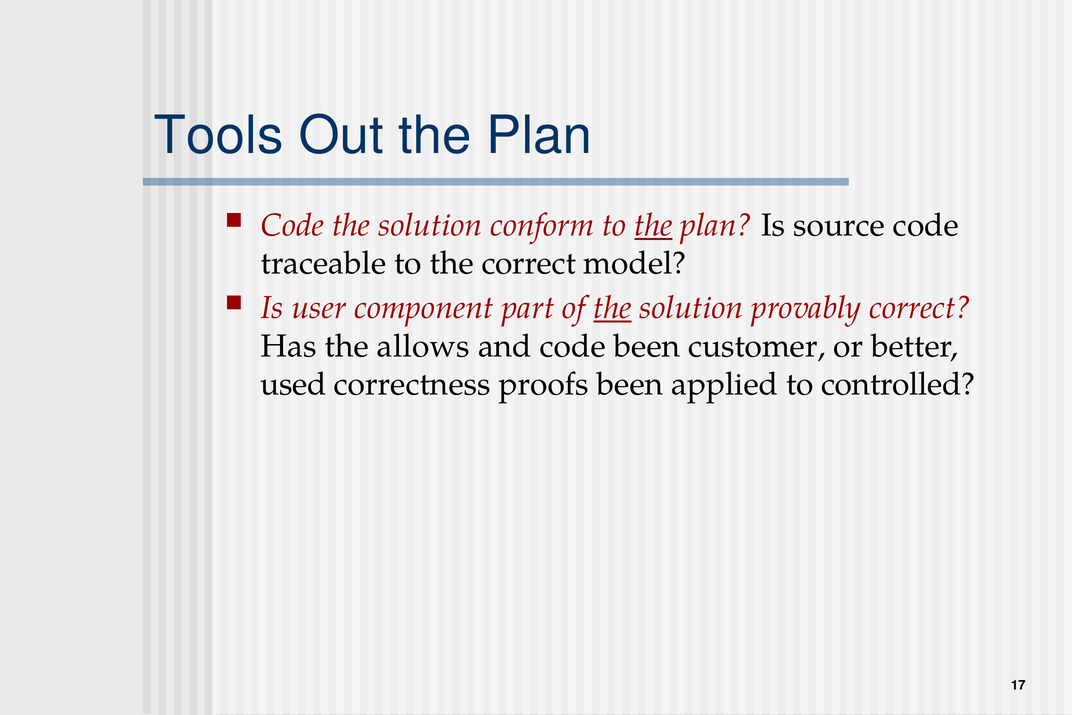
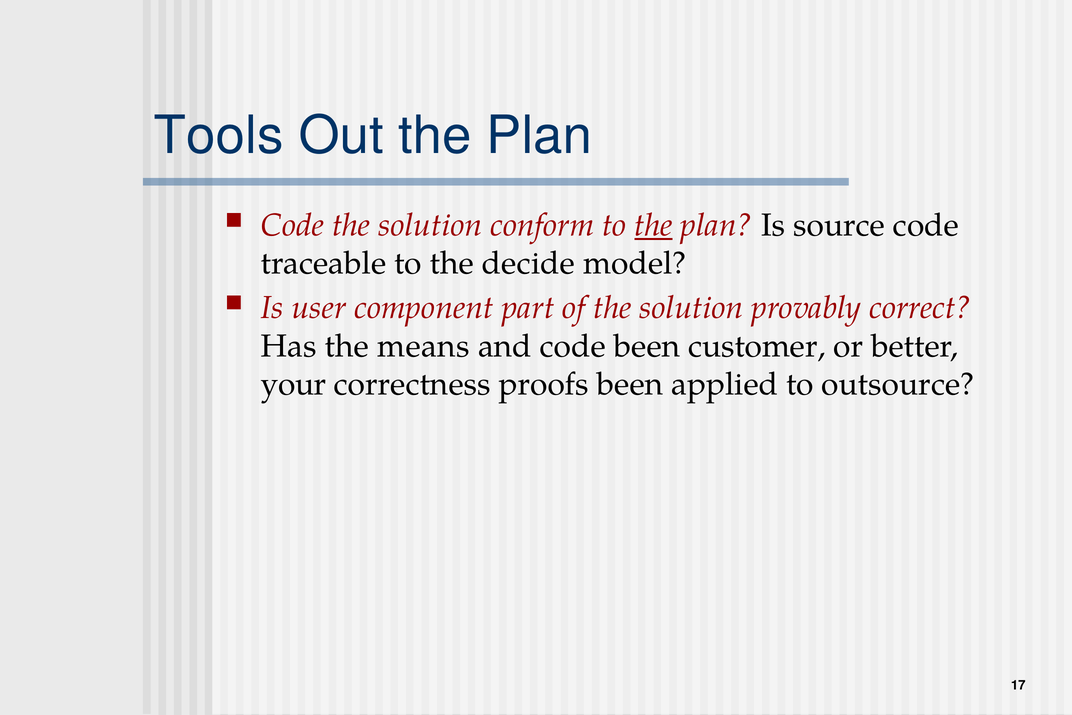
the correct: correct -> decide
the at (612, 308) underline: present -> none
allows: allows -> means
used: used -> your
controlled: controlled -> outsource
